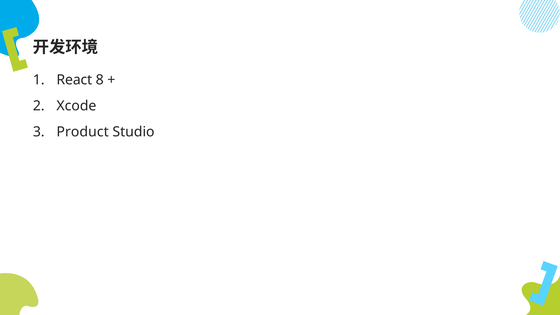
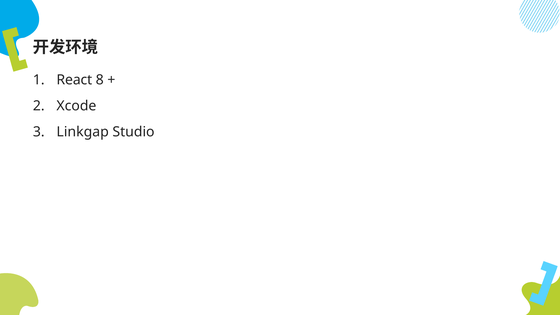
Product: Product -> Linkgap
